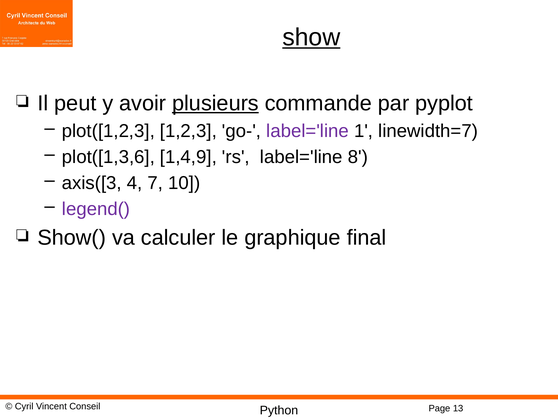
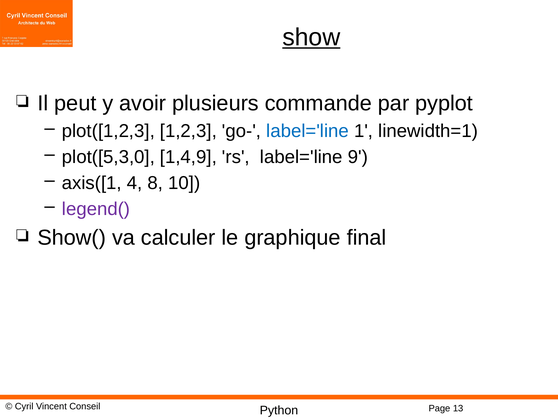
plusieurs underline: present -> none
label='line at (308, 131) colour: purple -> blue
linewidth=7: linewidth=7 -> linewidth=1
plot([1,3,6: plot([1,3,6 -> plot([5,3,0
8: 8 -> 9
axis([3: axis([3 -> axis([1
7: 7 -> 8
